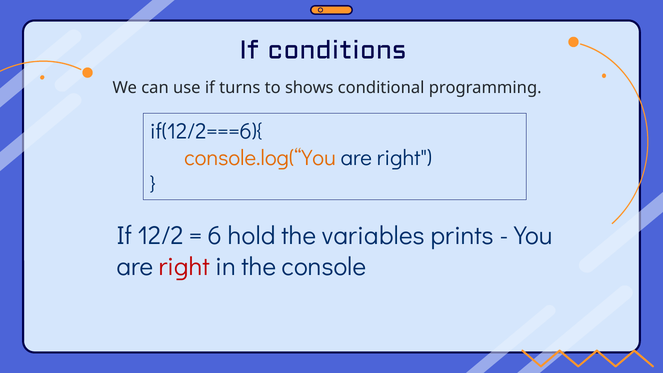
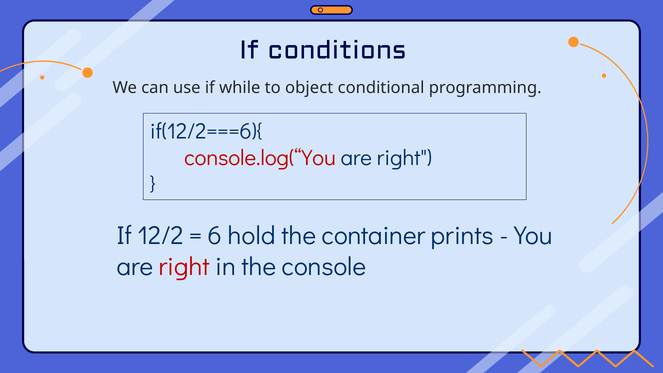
turns: turns -> while
shows: shows -> object
console.log(“You colour: orange -> red
variables: variables -> container
